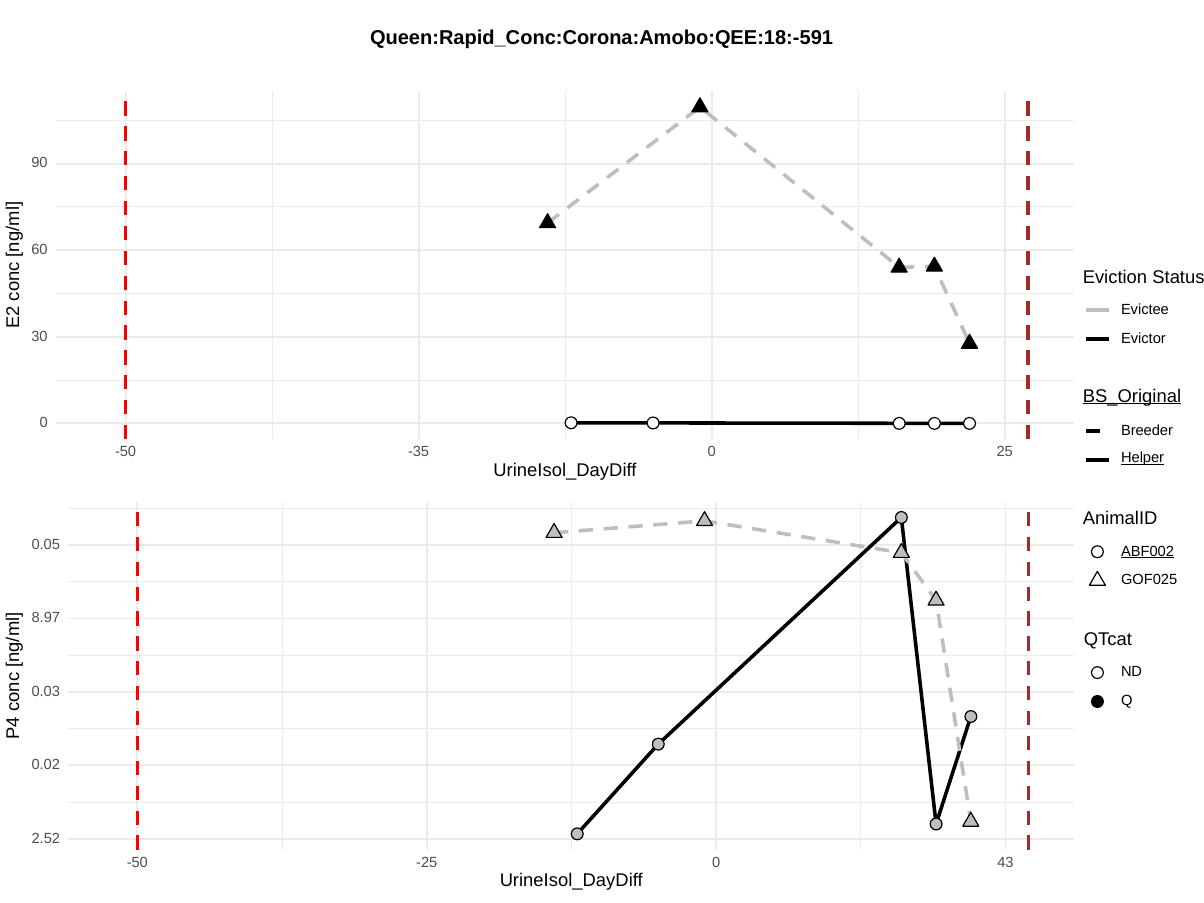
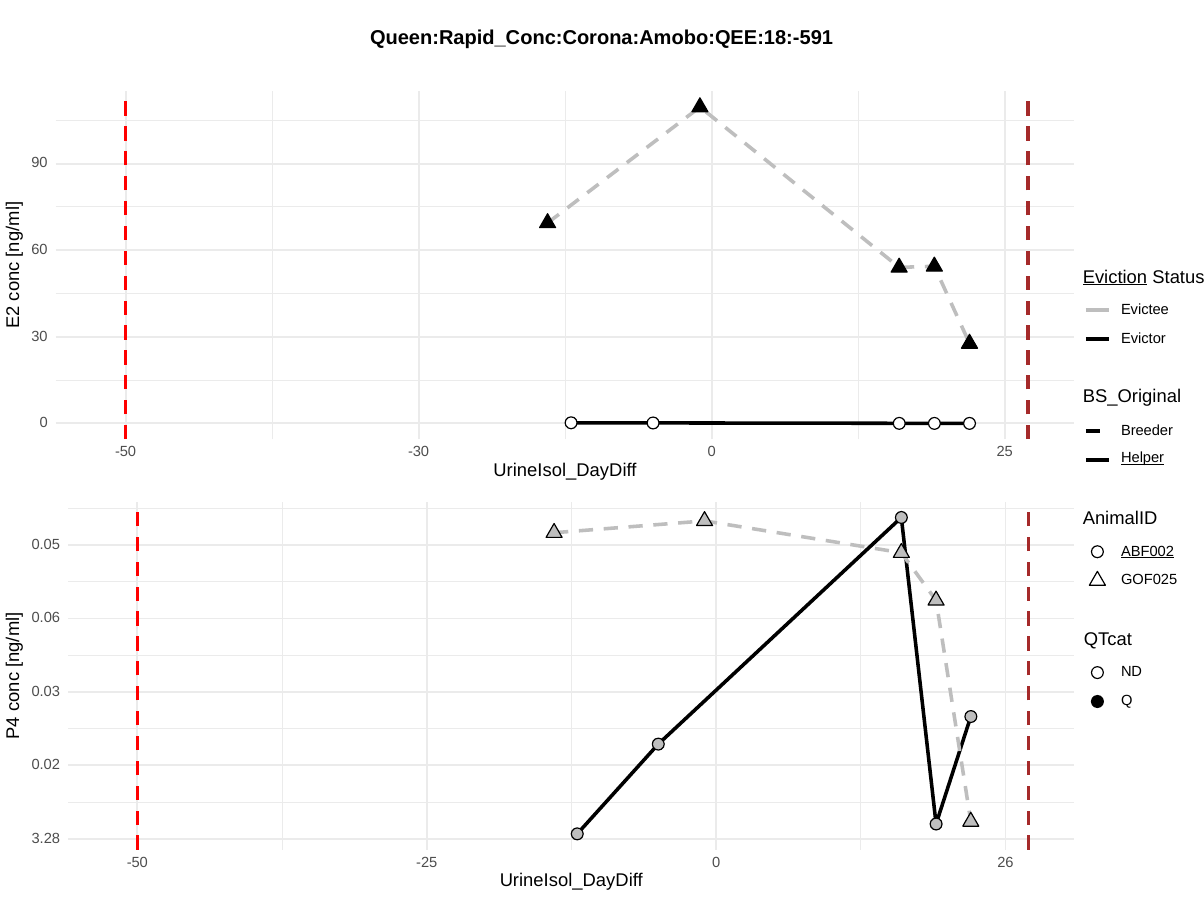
Eviction underline: none -> present
BS_Original underline: present -> none
-35: -35 -> -30
8.97: 8.97 -> 0.06
2.52: 2.52 -> 3.28
43: 43 -> 26
